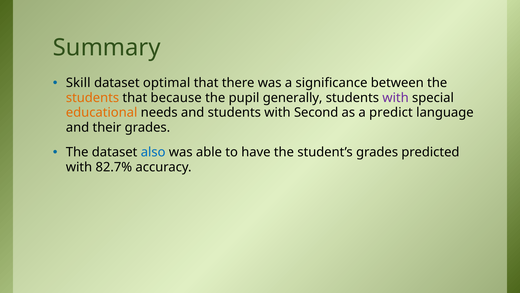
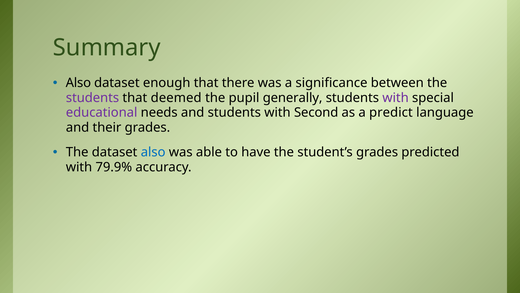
Skill at (78, 83): Skill -> Also
optimal: optimal -> enough
students at (92, 98) colour: orange -> purple
because: because -> deemed
educational colour: orange -> purple
82.7%: 82.7% -> 79.9%
